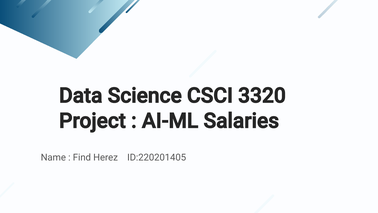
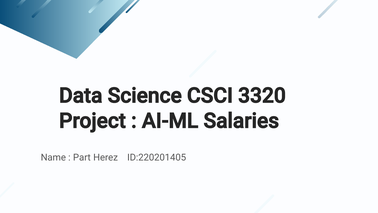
Find: Find -> Part
